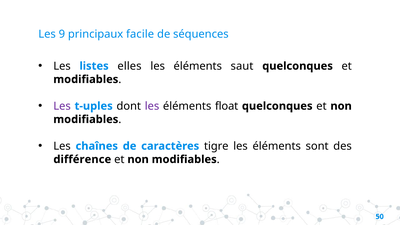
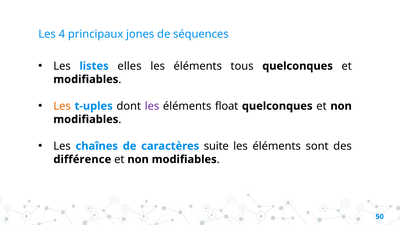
9: 9 -> 4
facile: facile -> jones
saut: saut -> tous
Les at (62, 106) colour: purple -> orange
tigre: tigre -> suite
